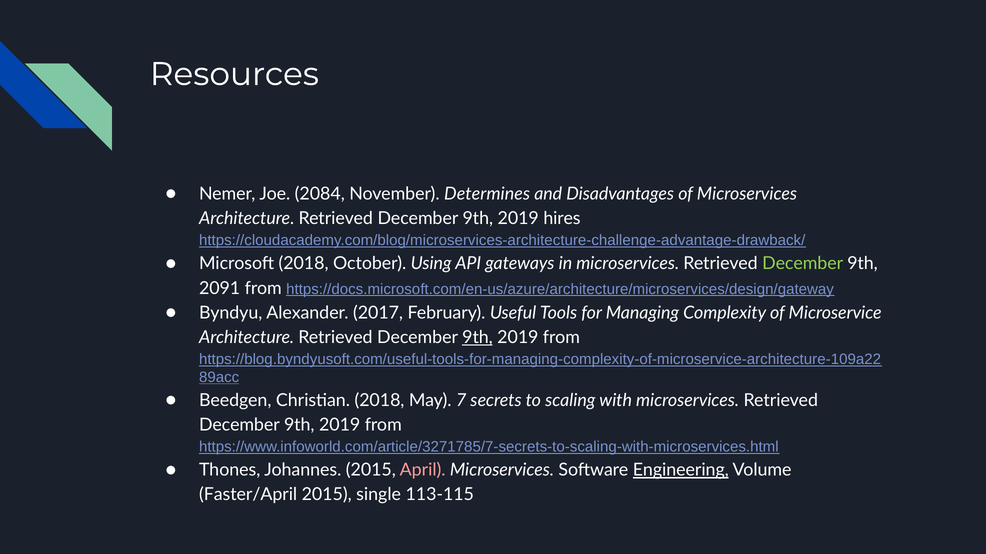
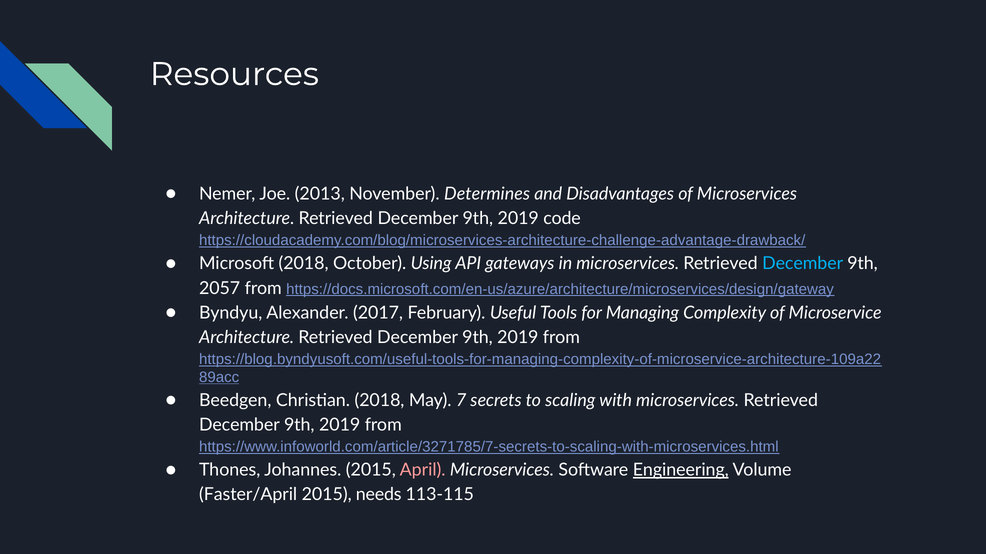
2084: 2084 -> 2013
hires: hires -> code
December at (803, 264) colour: light green -> light blue
2091: 2091 -> 2057
9th at (478, 338) underline: present -> none
single: single -> needs
